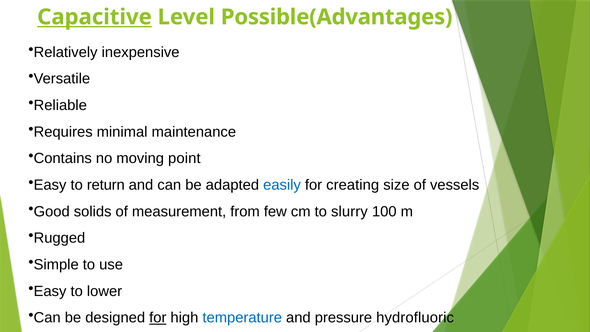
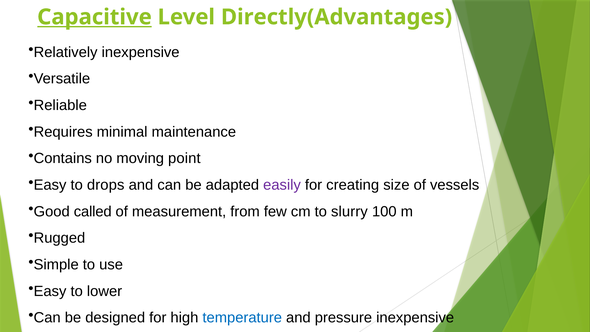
Possible(Advantages: Possible(Advantages -> Directly(Advantages
return: return -> drops
easily colour: blue -> purple
solids: solids -> called
for at (158, 318) underline: present -> none
pressure hydrofluoric: hydrofluoric -> inexpensive
